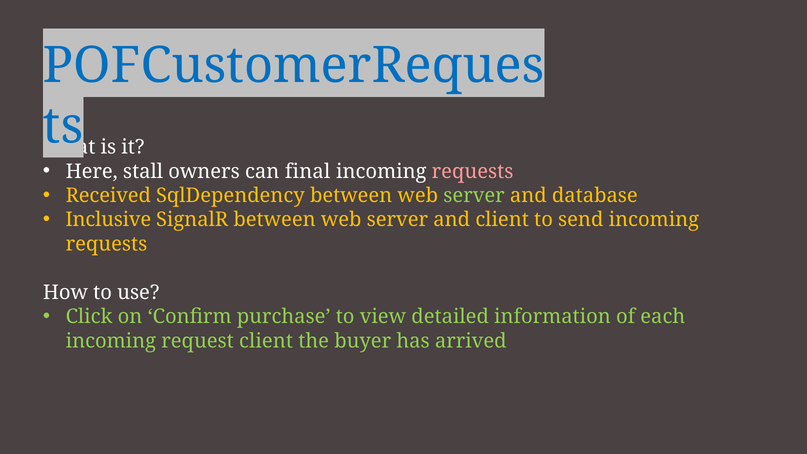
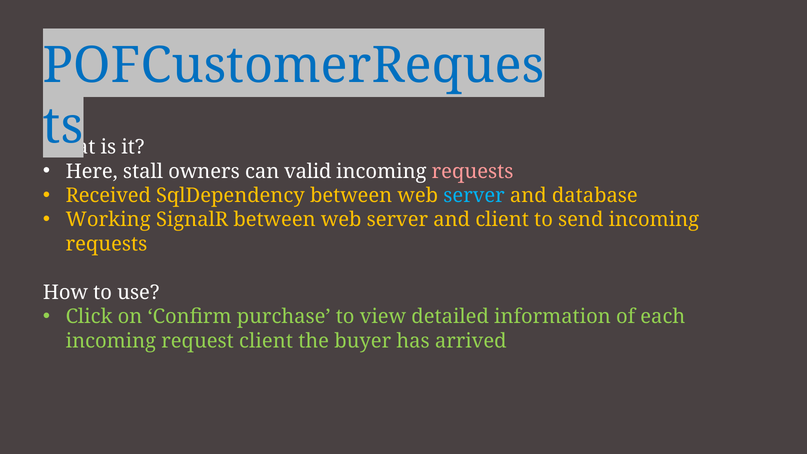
final: final -> valid
server at (474, 196) colour: light green -> light blue
Inclusive: Inclusive -> Working
